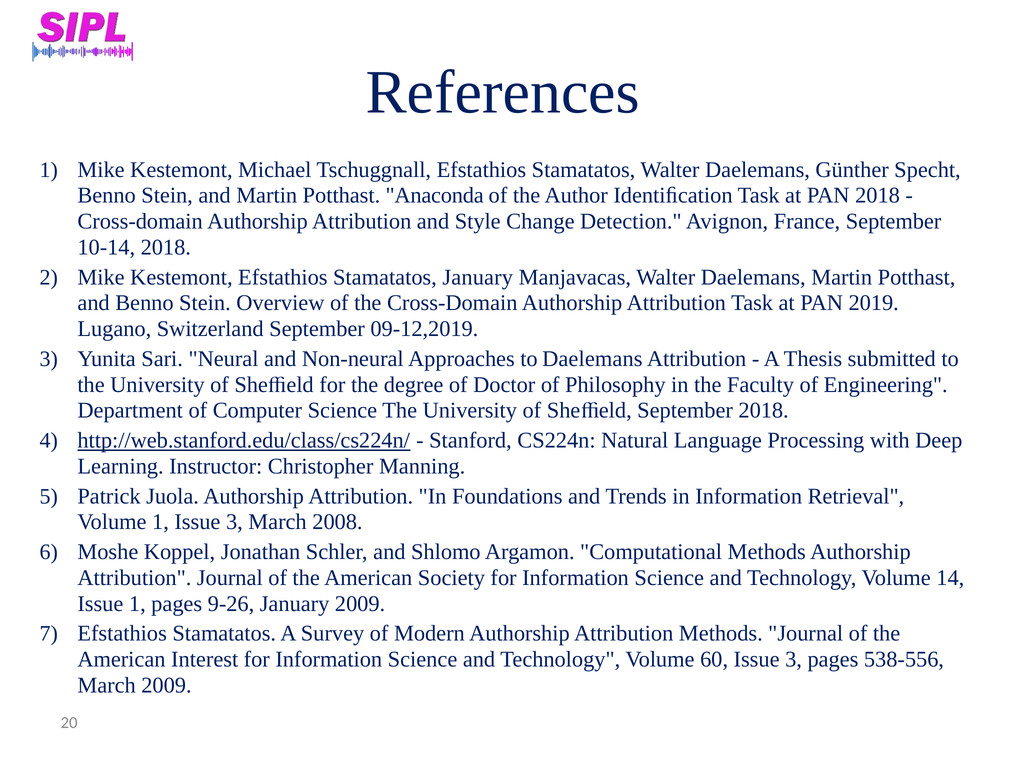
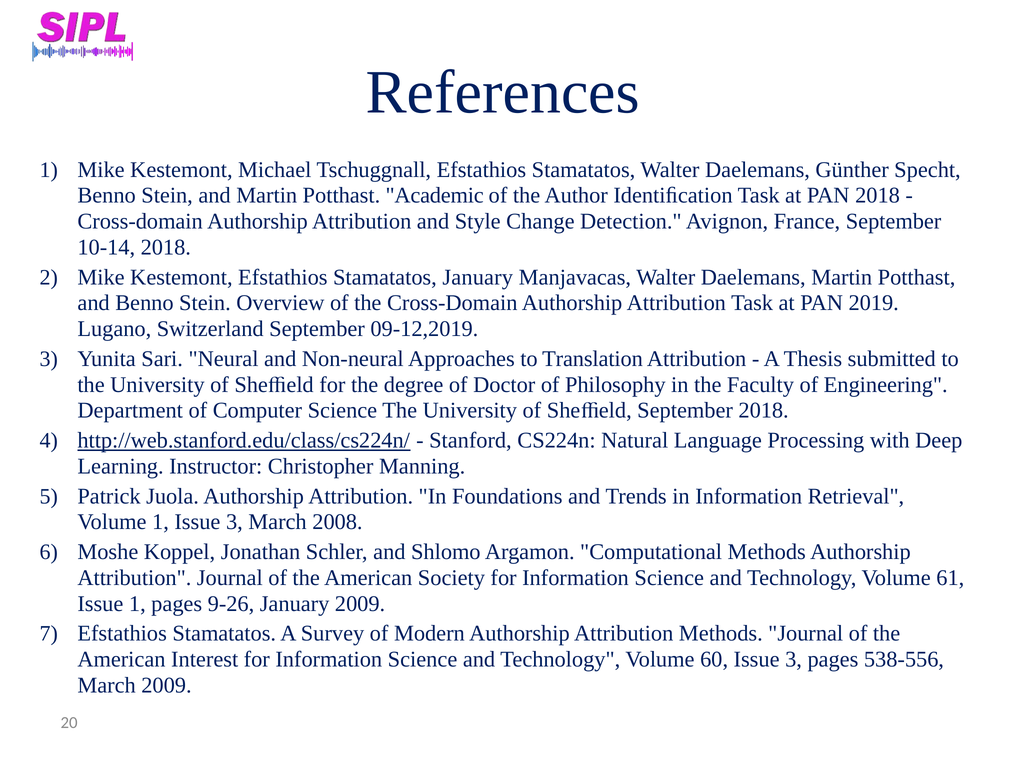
Anaconda: Anaconda -> Academic
to Daelemans: Daelemans -> Translation
14: 14 -> 61
